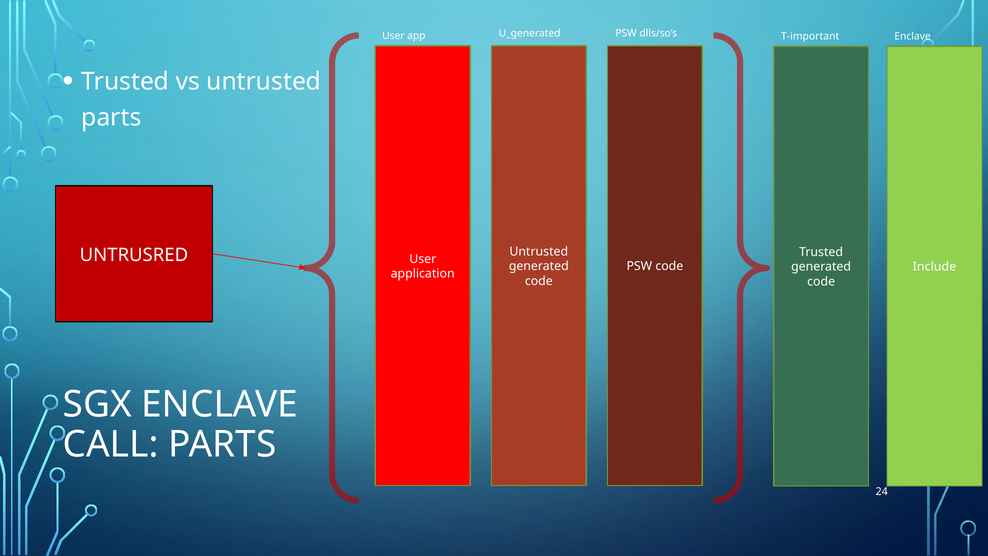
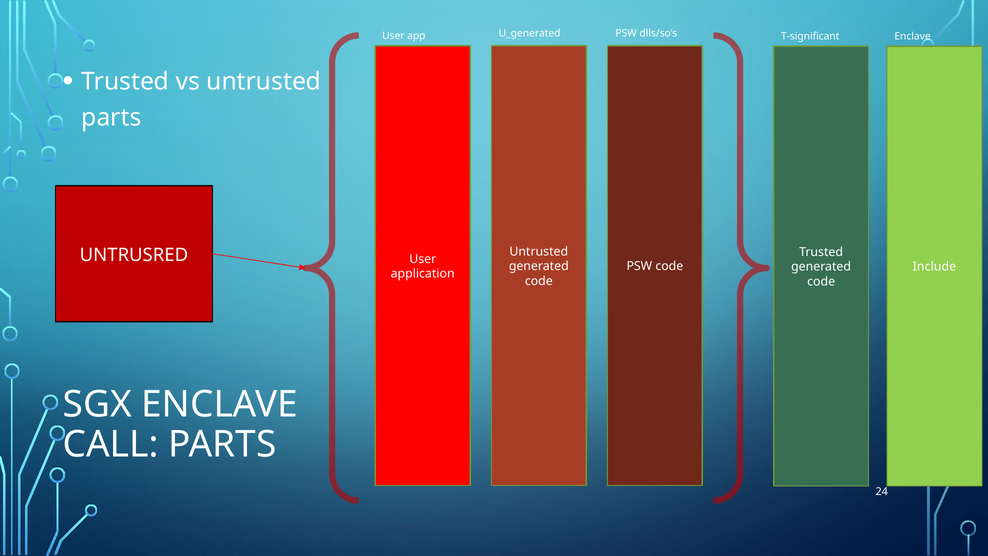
T-important: T-important -> T-significant
